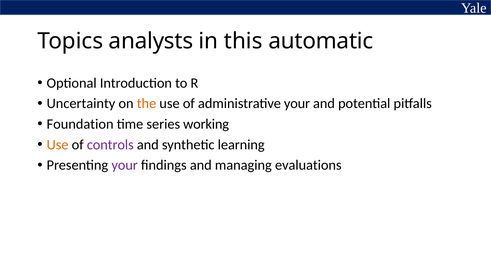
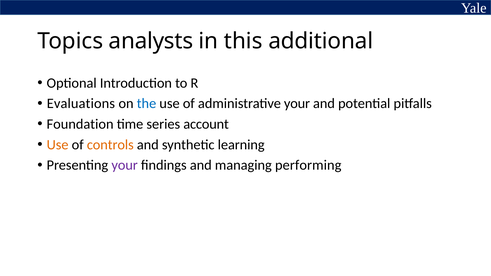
automatic: automatic -> additional
Uncertainty: Uncertainty -> Evaluations
the colour: orange -> blue
working: working -> account
controls colour: purple -> orange
evaluations: evaluations -> performing
